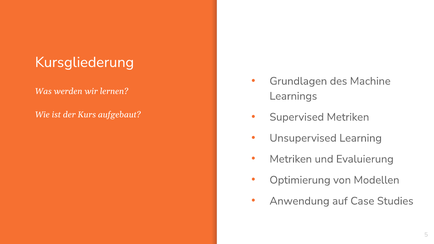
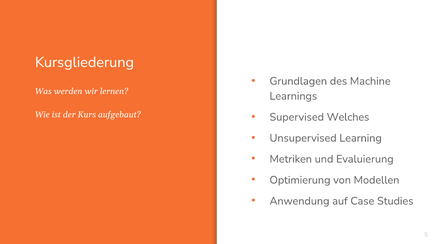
Supervised Metriken: Metriken -> Welches
